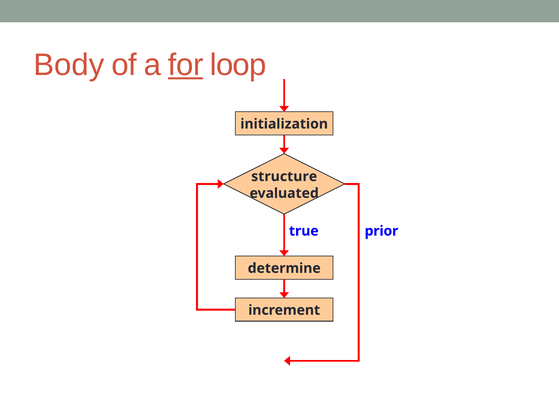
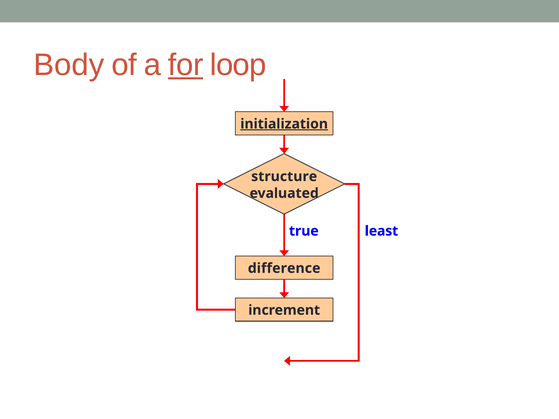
initialization underline: none -> present
prior: prior -> least
determine: determine -> difference
